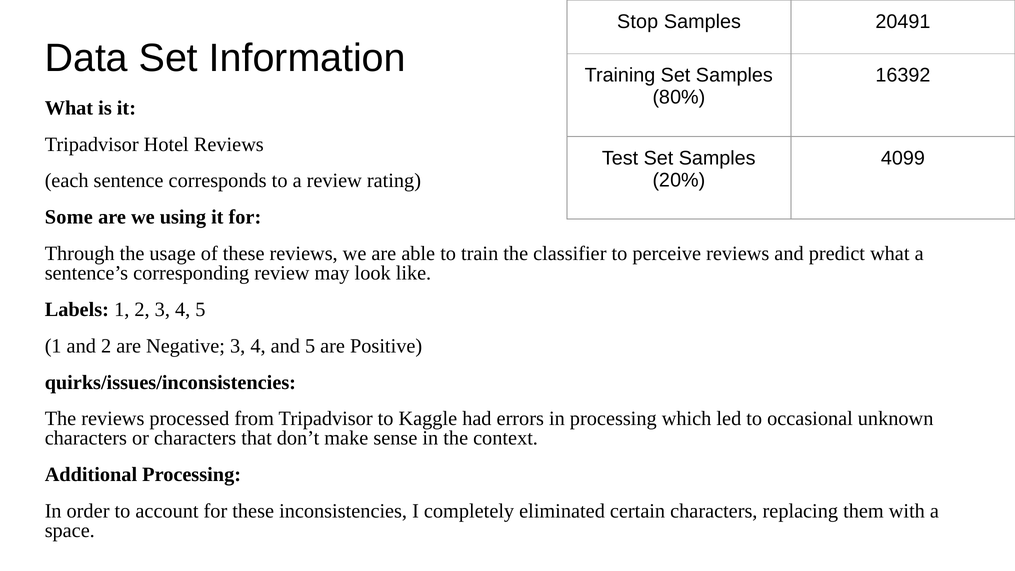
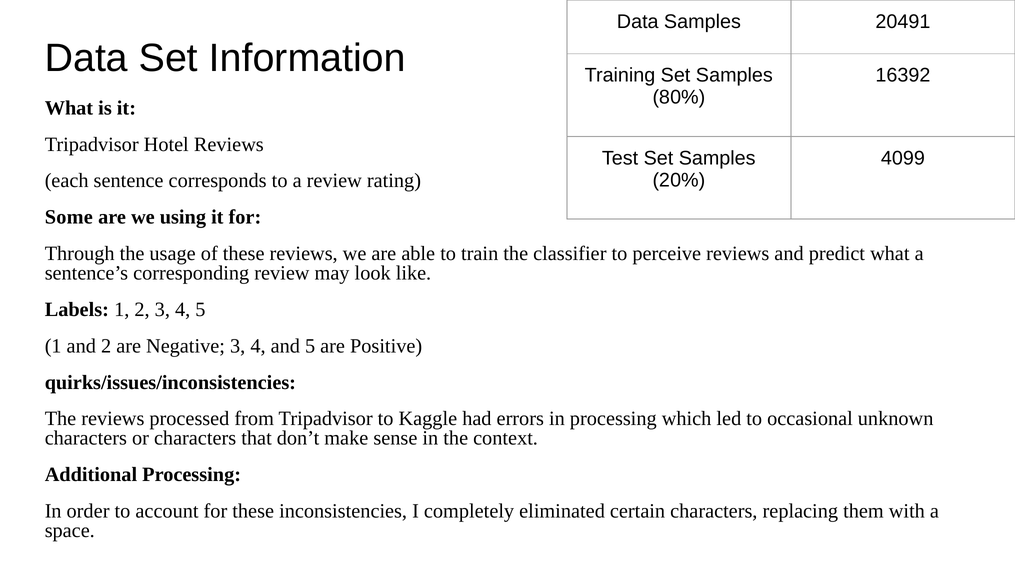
Stop at (638, 22): Stop -> Data
